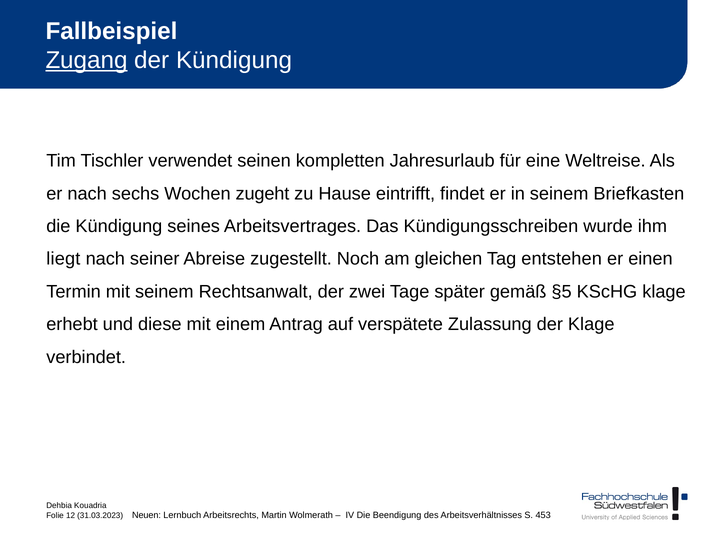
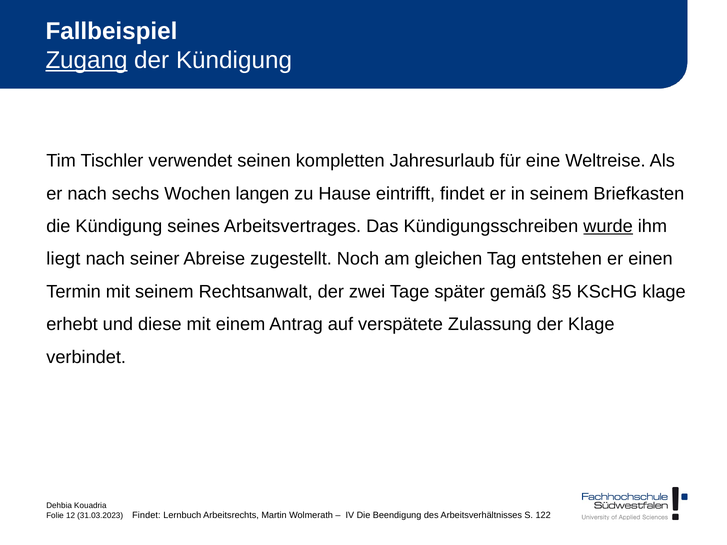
zugeht: zugeht -> langen
wurde underline: none -> present
Neuen at (146, 516): Neuen -> Findet
453: 453 -> 122
